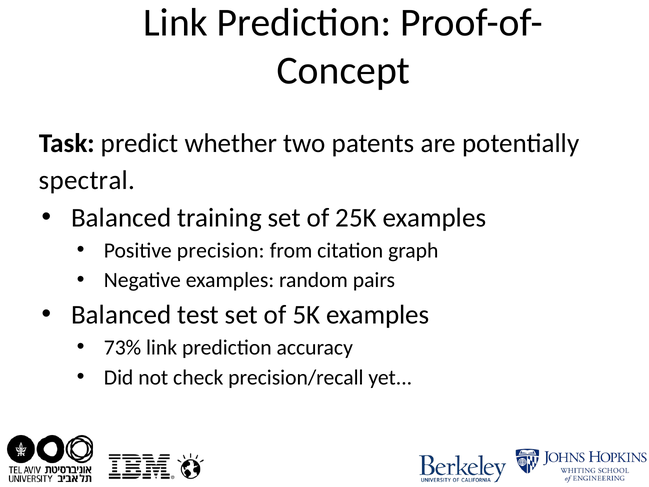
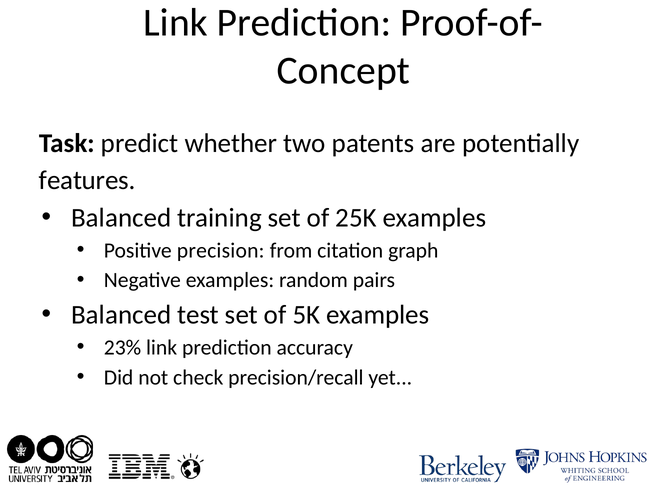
spectral: spectral -> features
73%: 73% -> 23%
